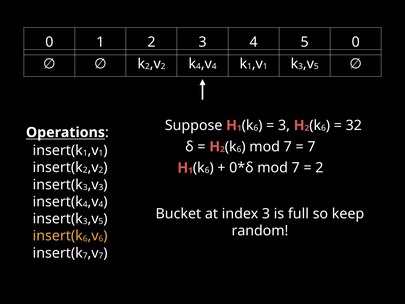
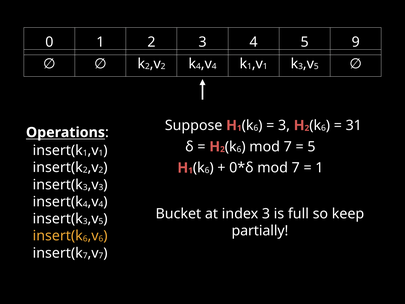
5 0: 0 -> 9
32: 32 -> 31
7 at (311, 147): 7 -> 5
2 at (319, 168): 2 -> 1
random: random -> partially
